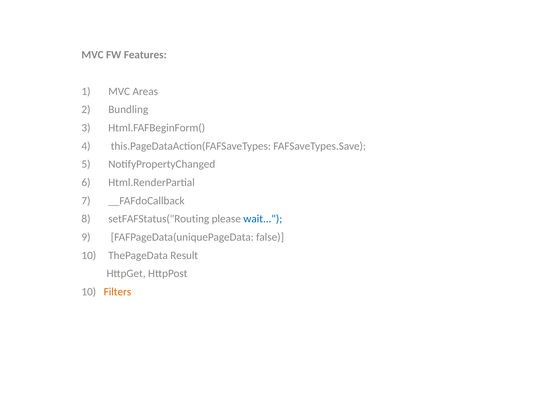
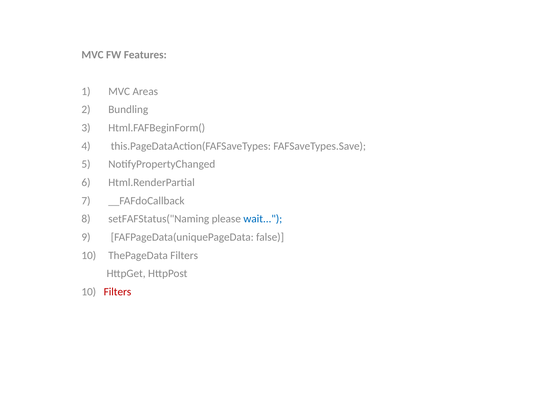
setFAFStatus("Routing: setFAFStatus("Routing -> setFAFStatus("Naming
ThePageData Result: Result -> Filters
Filters at (117, 292) colour: orange -> red
